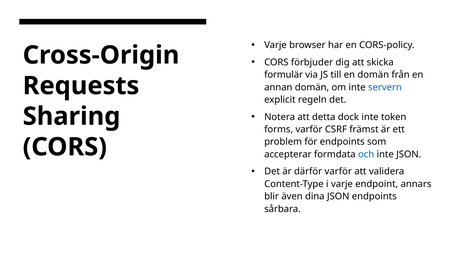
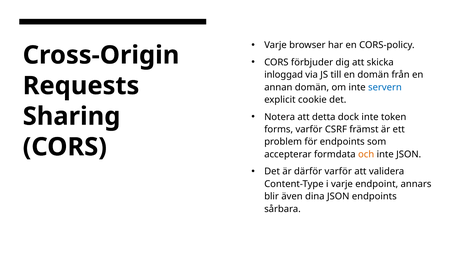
formulär: formulär -> inloggad
regeln: regeln -> cookie
och colour: blue -> orange
